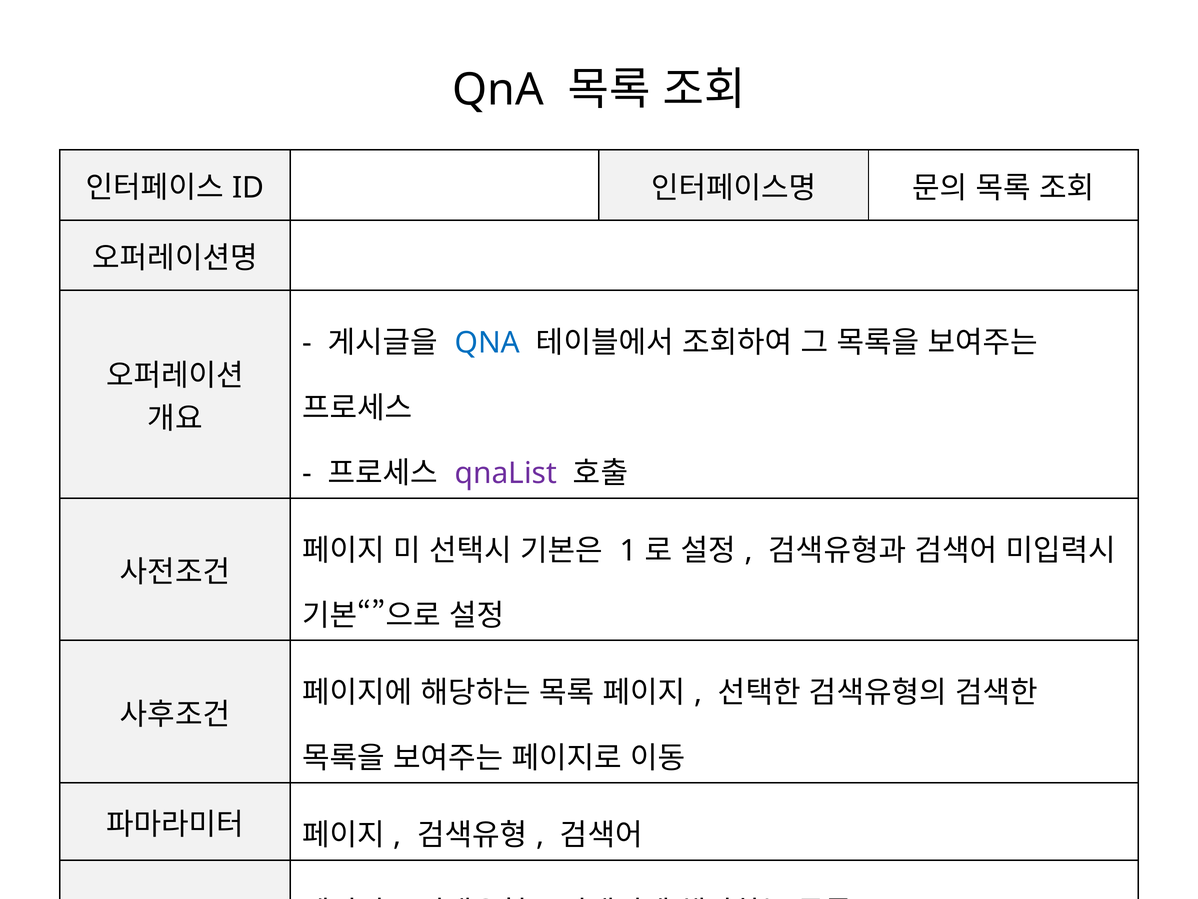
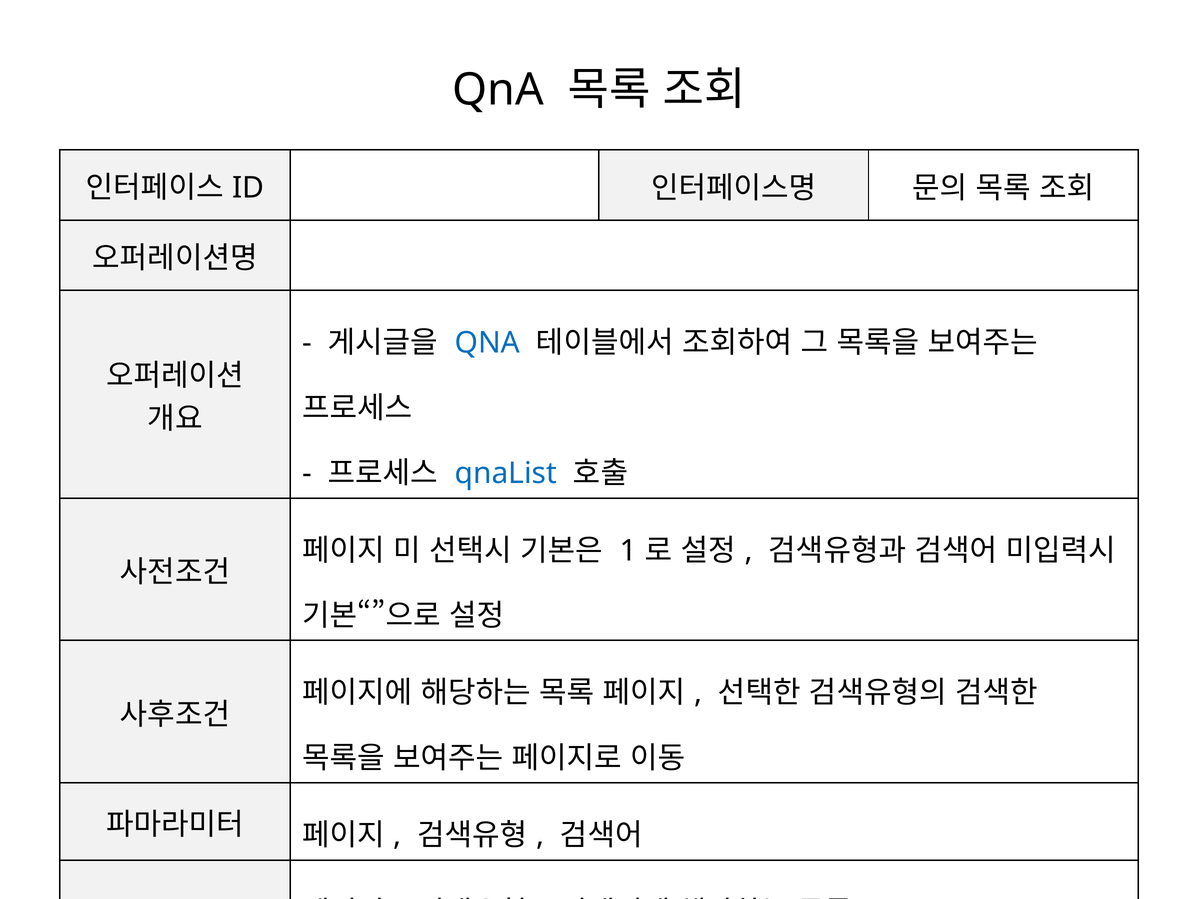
qnaList colour: purple -> blue
